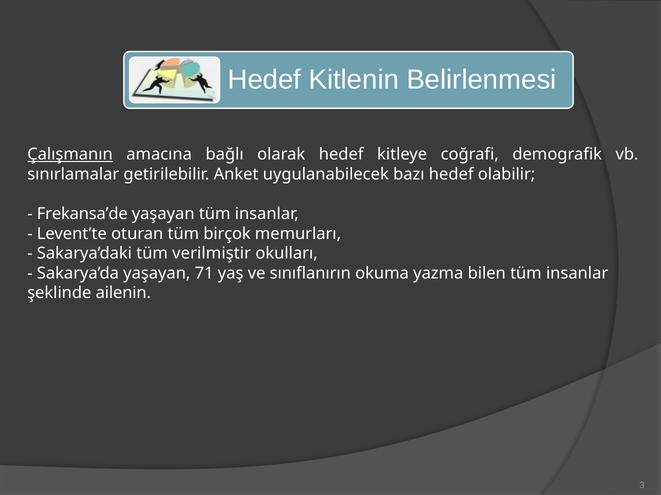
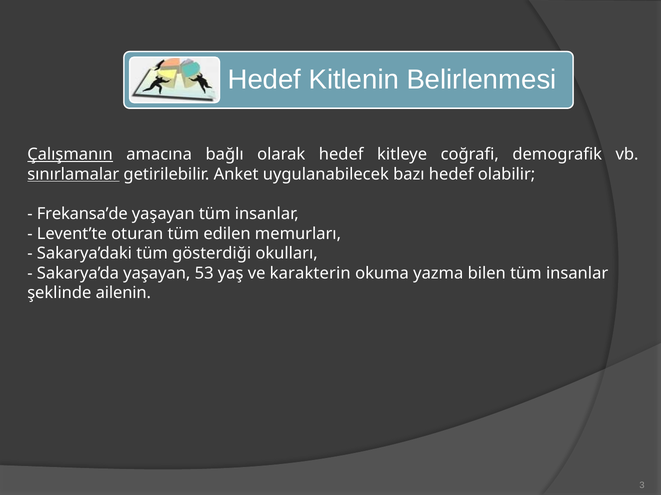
sınırlamalar underline: none -> present
birçok: birçok -> edilen
verilmiştir: verilmiştir -> gösterdiği
71: 71 -> 53
sınıflanırın: sınıflanırın -> karakterin
